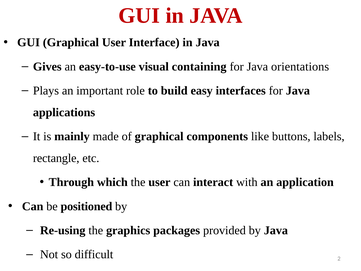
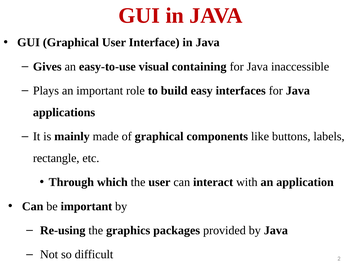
orientations: orientations -> inaccessible
be positioned: positioned -> important
